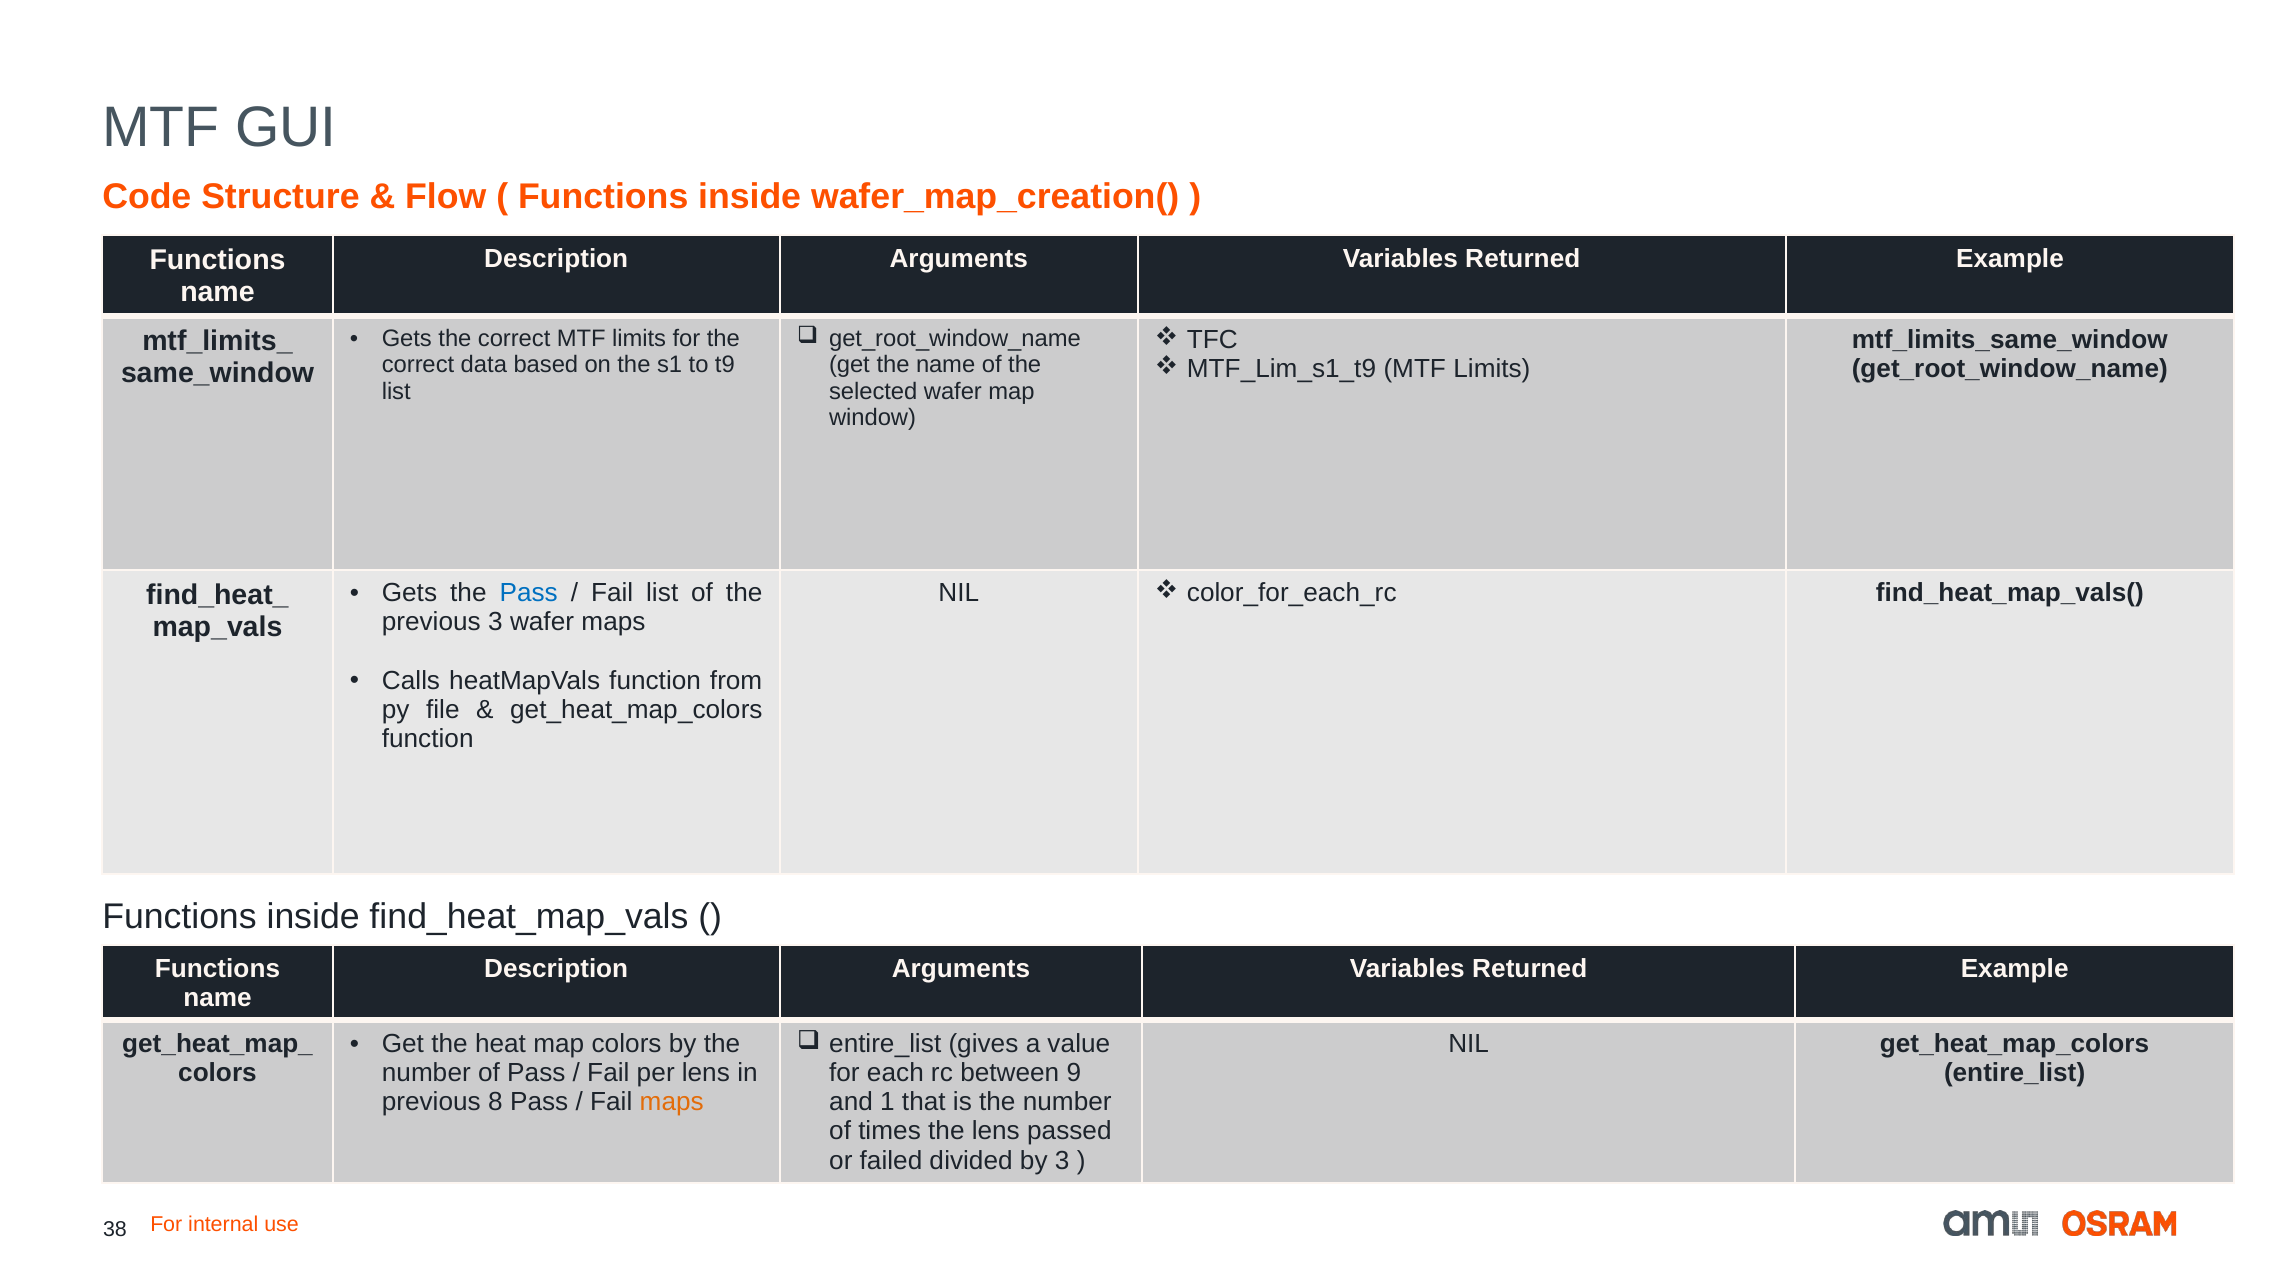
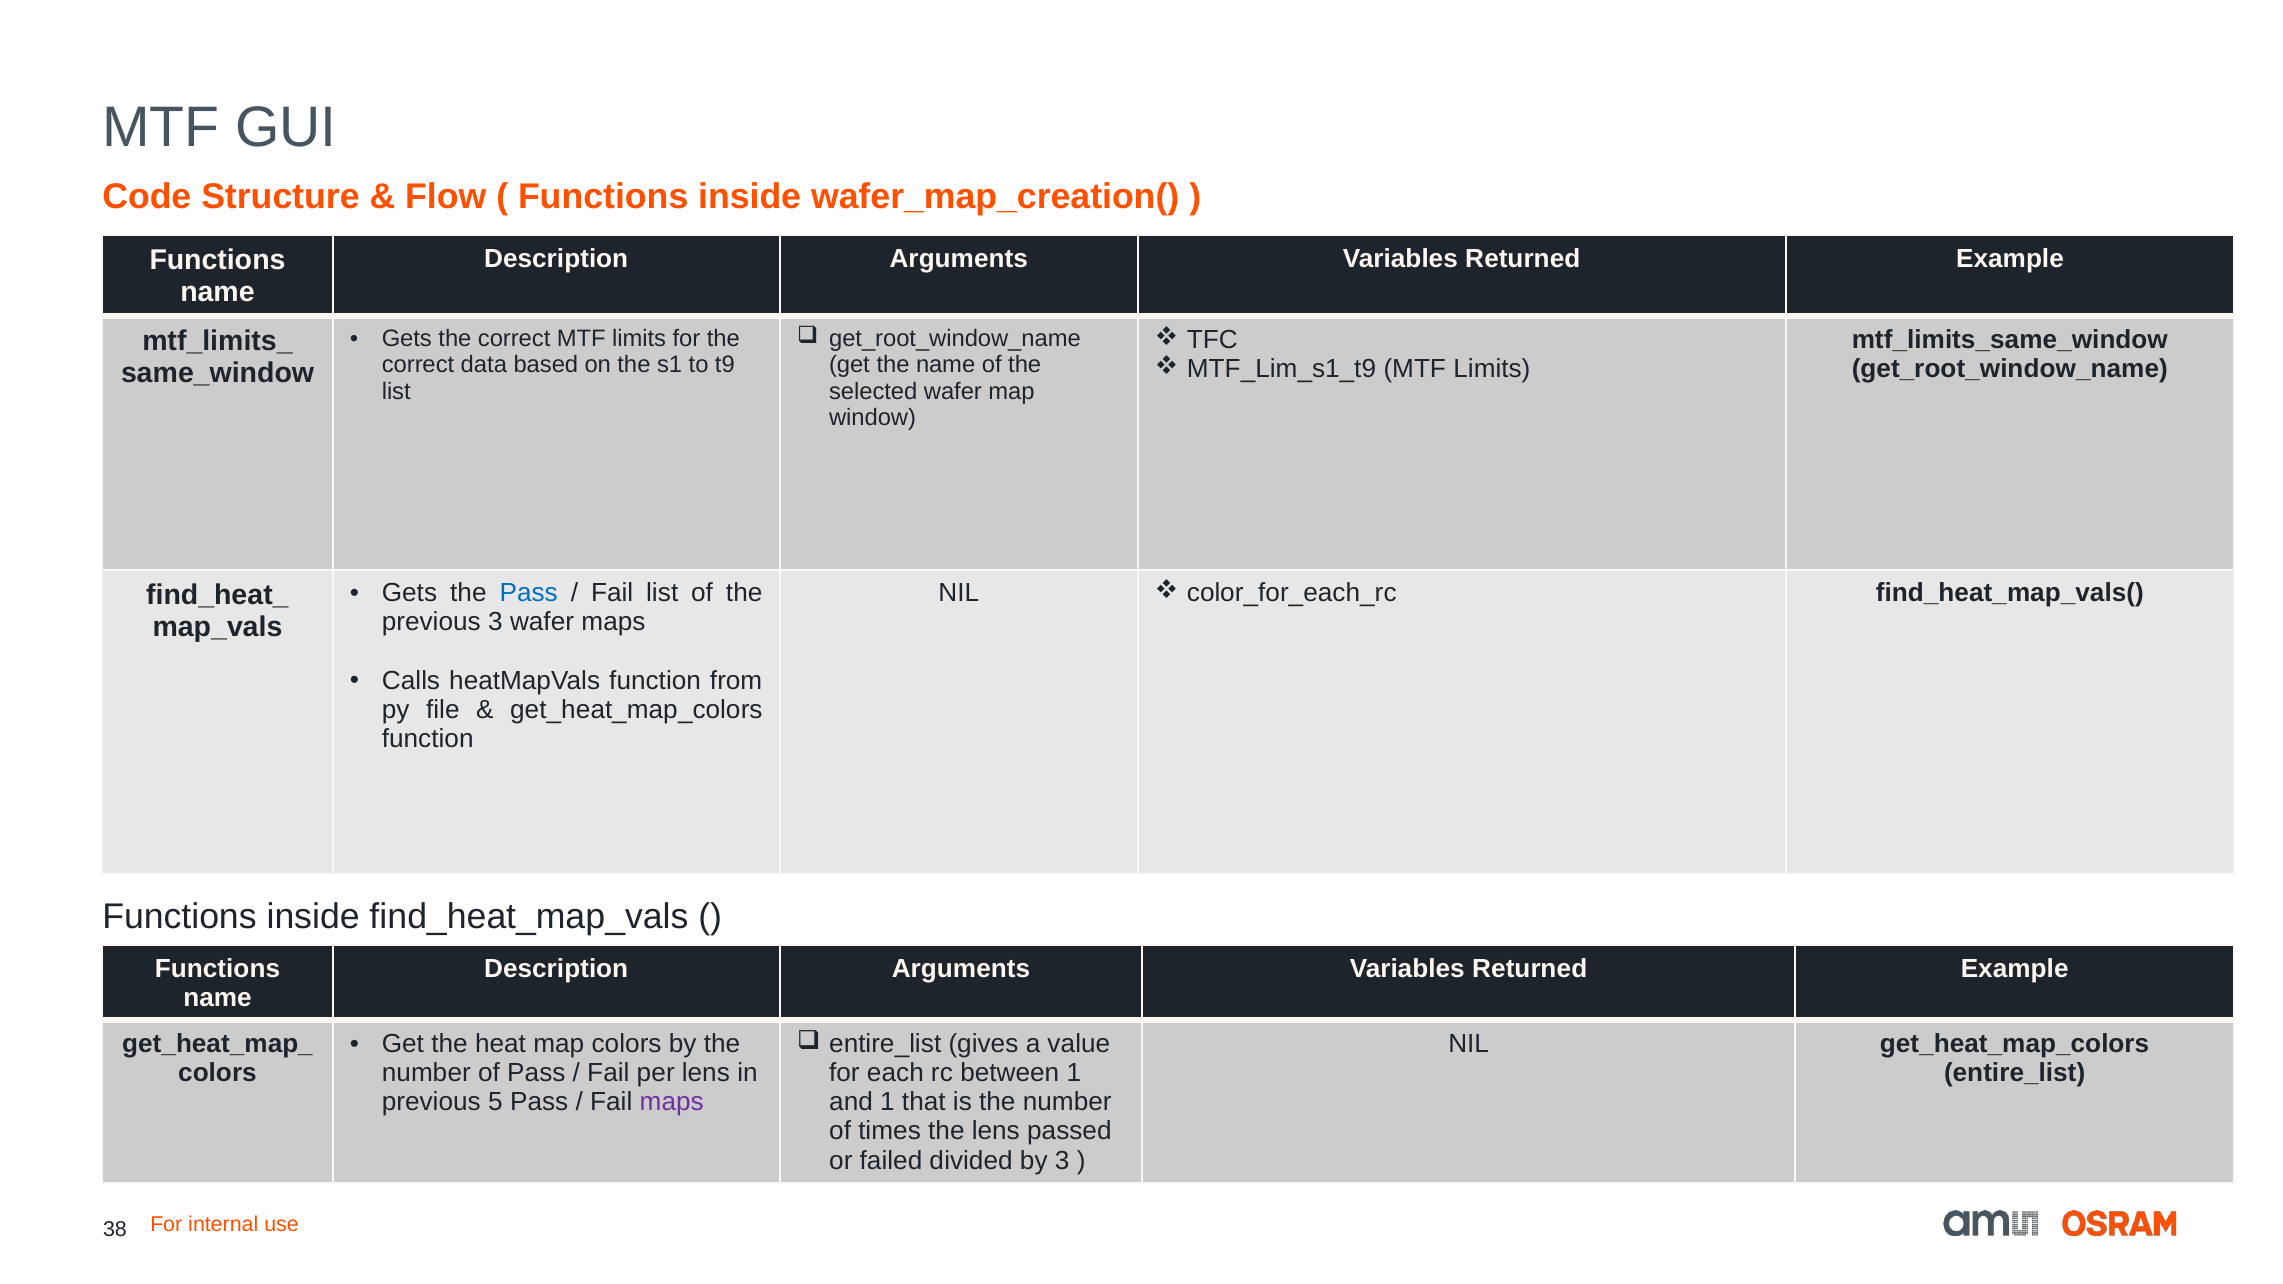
between 9: 9 -> 1
8: 8 -> 5
maps at (672, 1102) colour: orange -> purple
